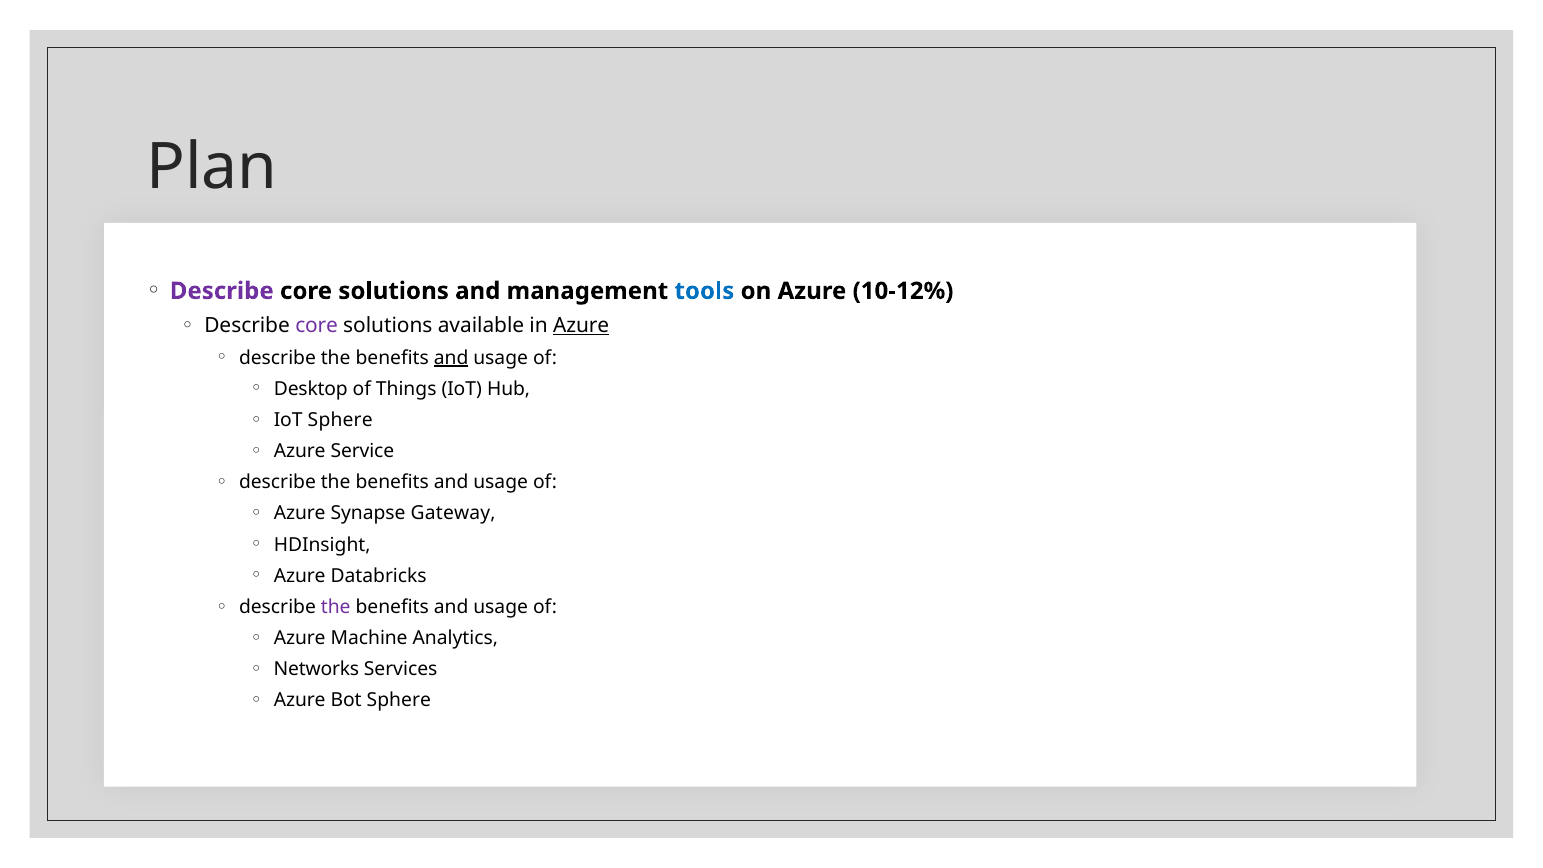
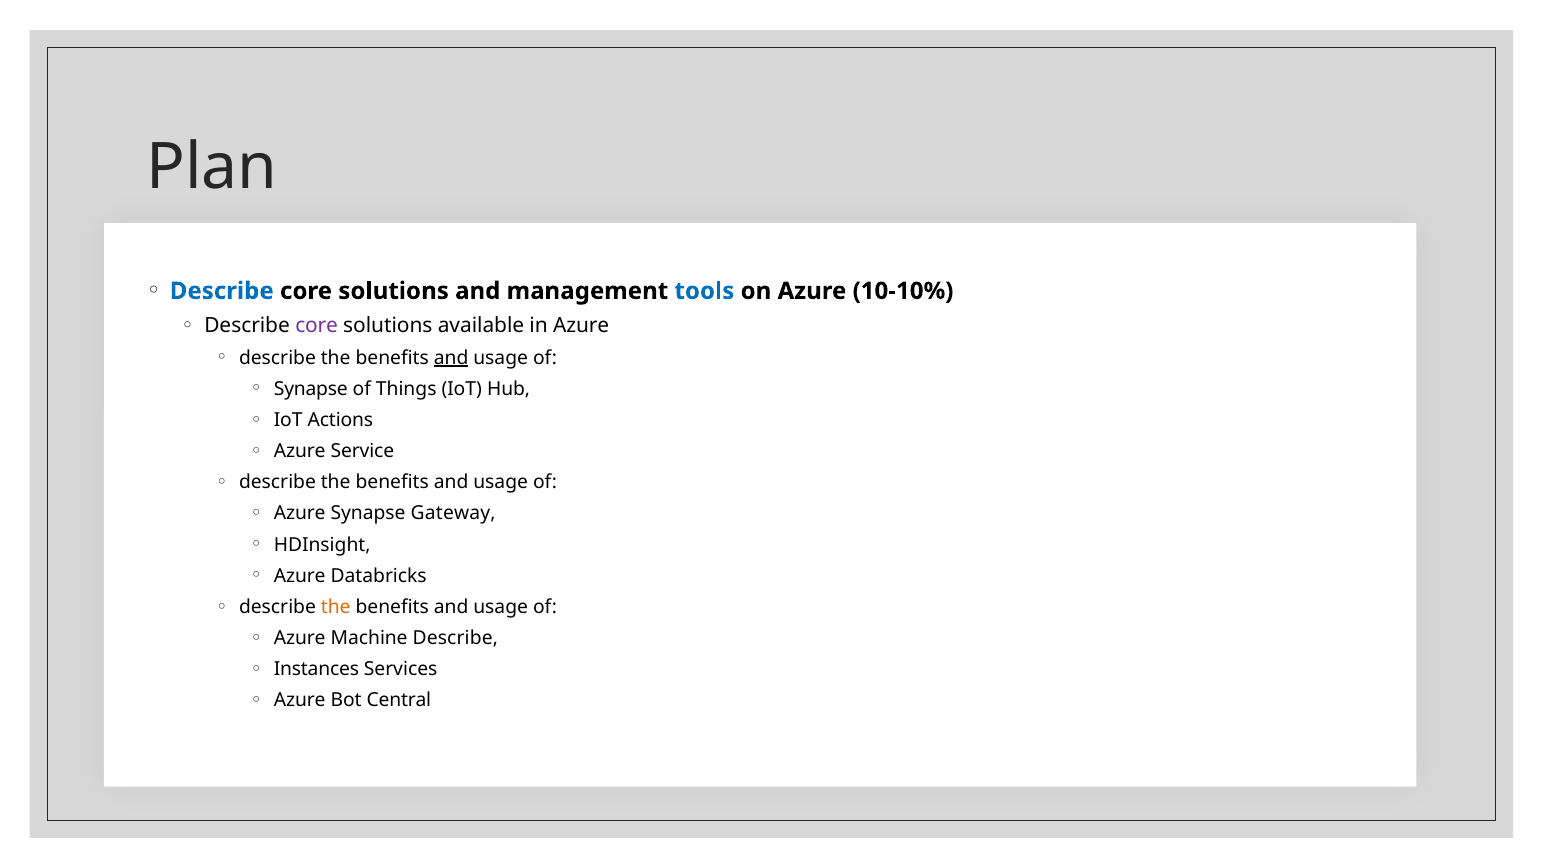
Describe at (222, 291) colour: purple -> blue
10-12%: 10-12% -> 10-10%
Azure at (581, 326) underline: present -> none
Desktop at (311, 389): Desktop -> Synapse
IoT Sphere: Sphere -> Actions
the at (336, 607) colour: purple -> orange
Machine Analytics: Analytics -> Describe
Networks: Networks -> Instances
Bot Sphere: Sphere -> Central
